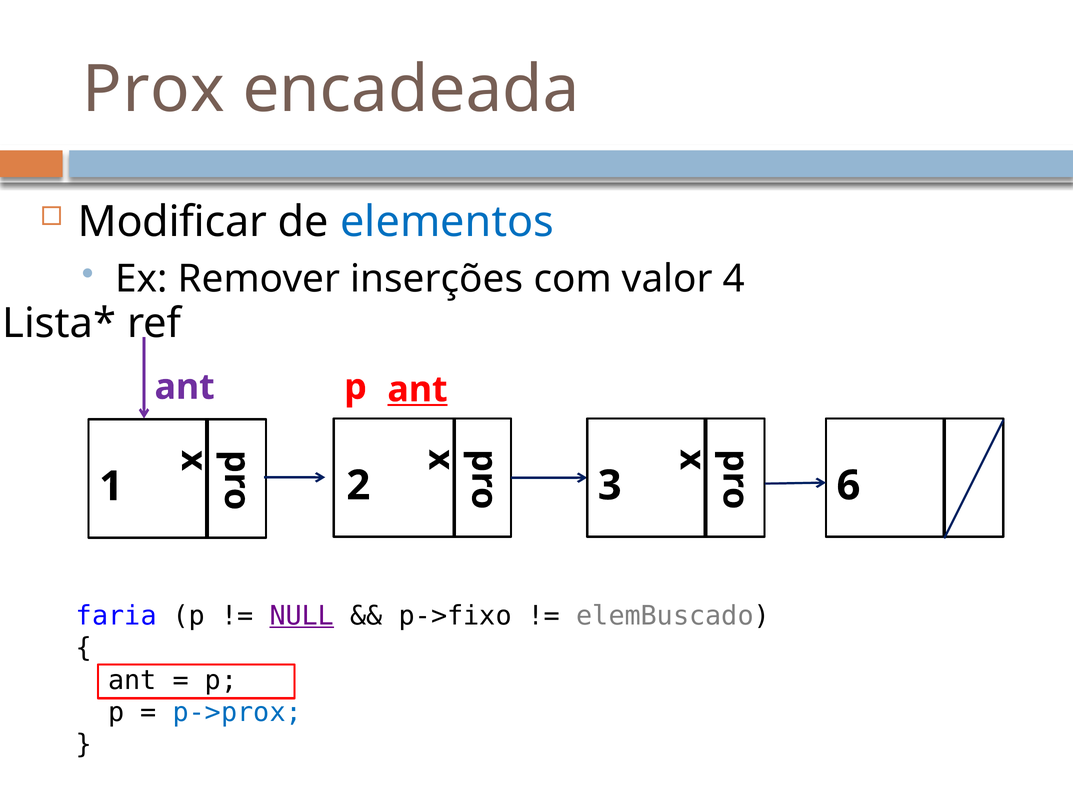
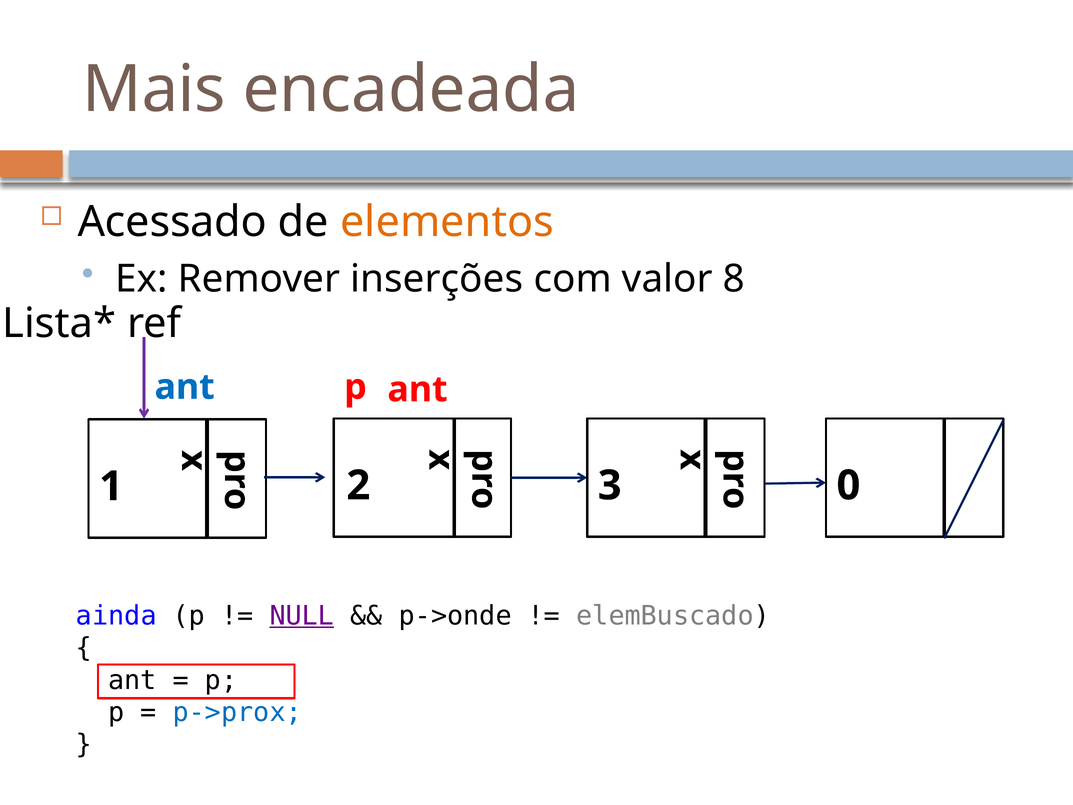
Prox: Prox -> Mais
Modificar: Modificar -> Acessado
elementos colour: blue -> orange
4: 4 -> 8
ant at (185, 387) colour: purple -> blue
ant at (417, 389) underline: present -> none
6: 6 -> 0
faria: faria -> ainda
p->fixo: p->fixo -> p->onde
